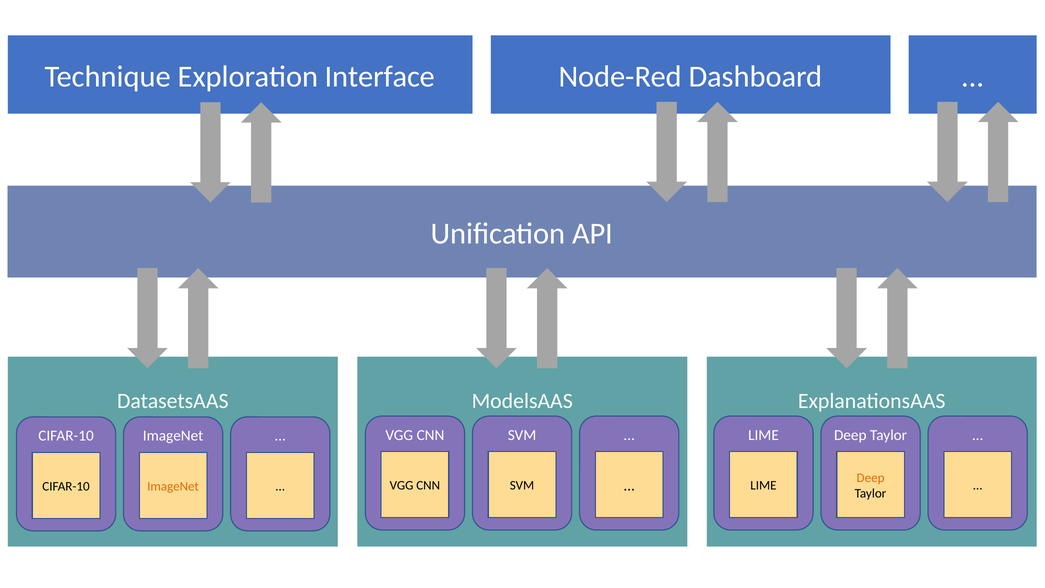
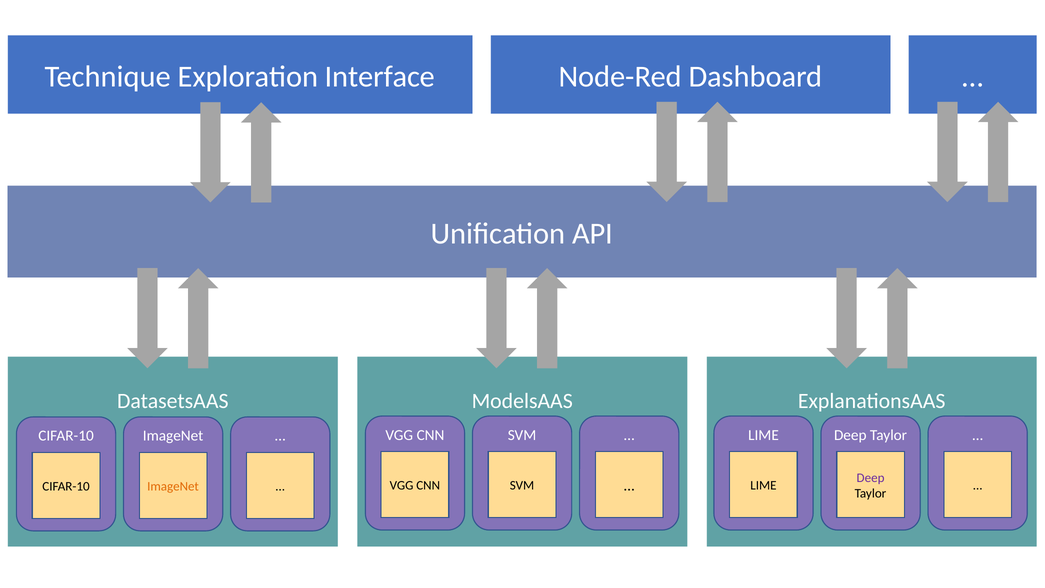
Deep at (871, 478) colour: orange -> purple
